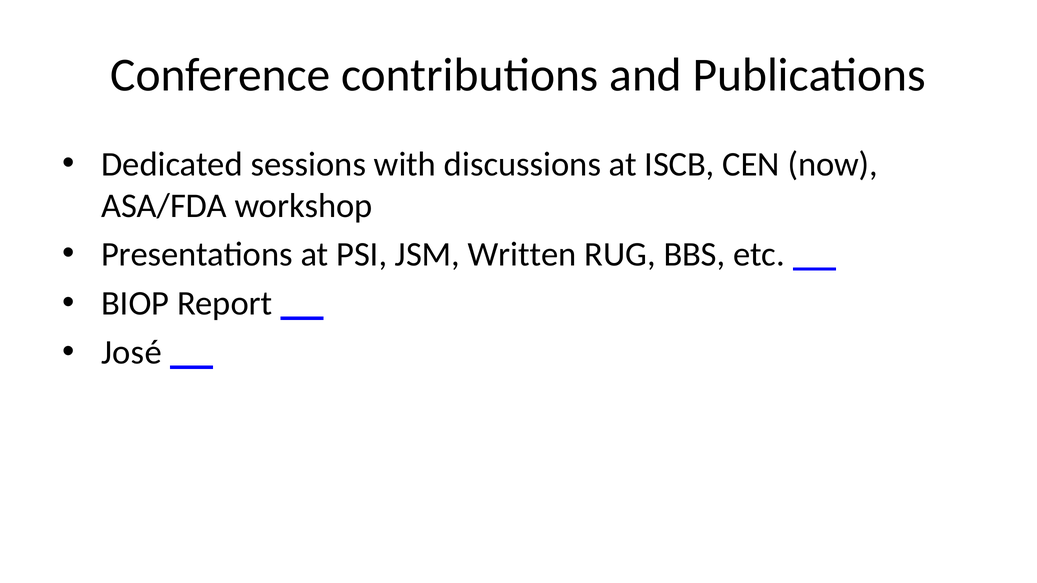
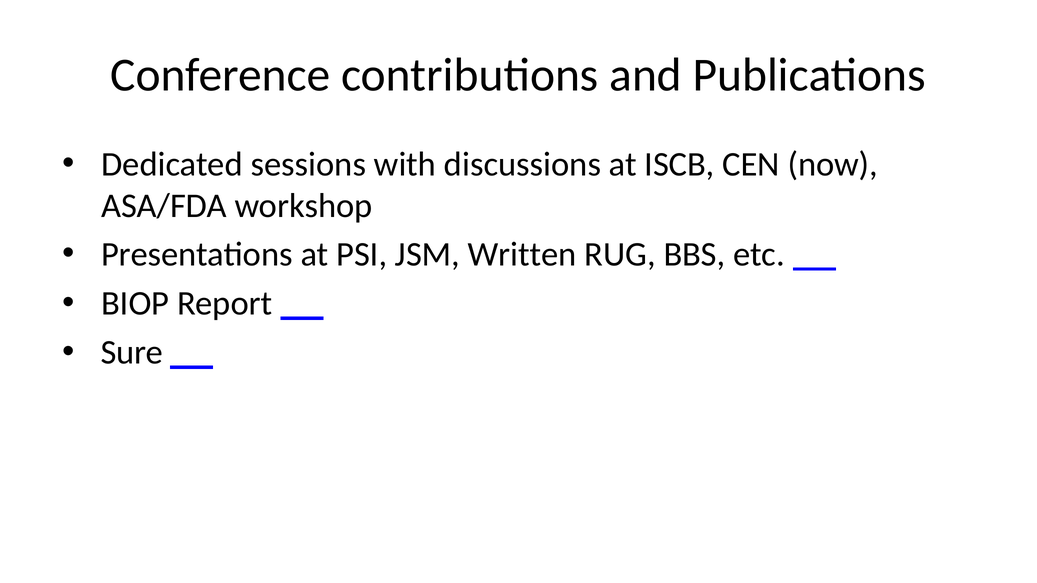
José: José -> Sure
